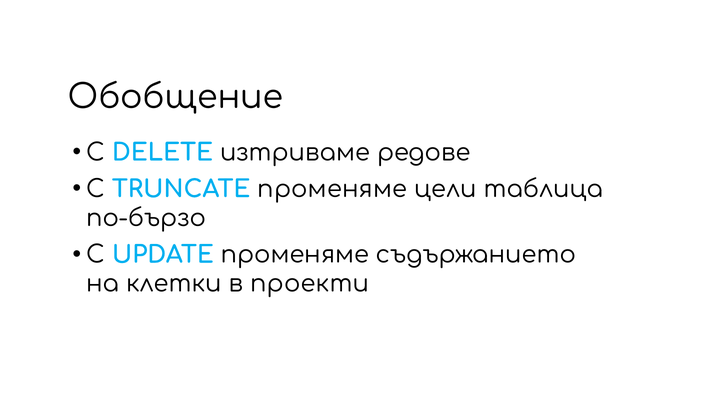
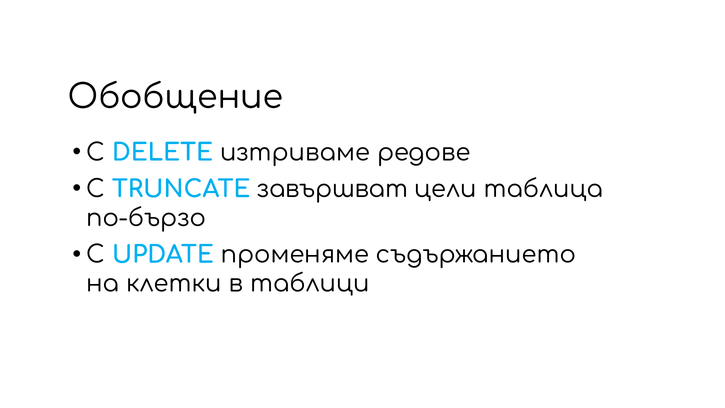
TRUNCATE променяме: променяме -> завършват
проекти: проекти -> таблици
